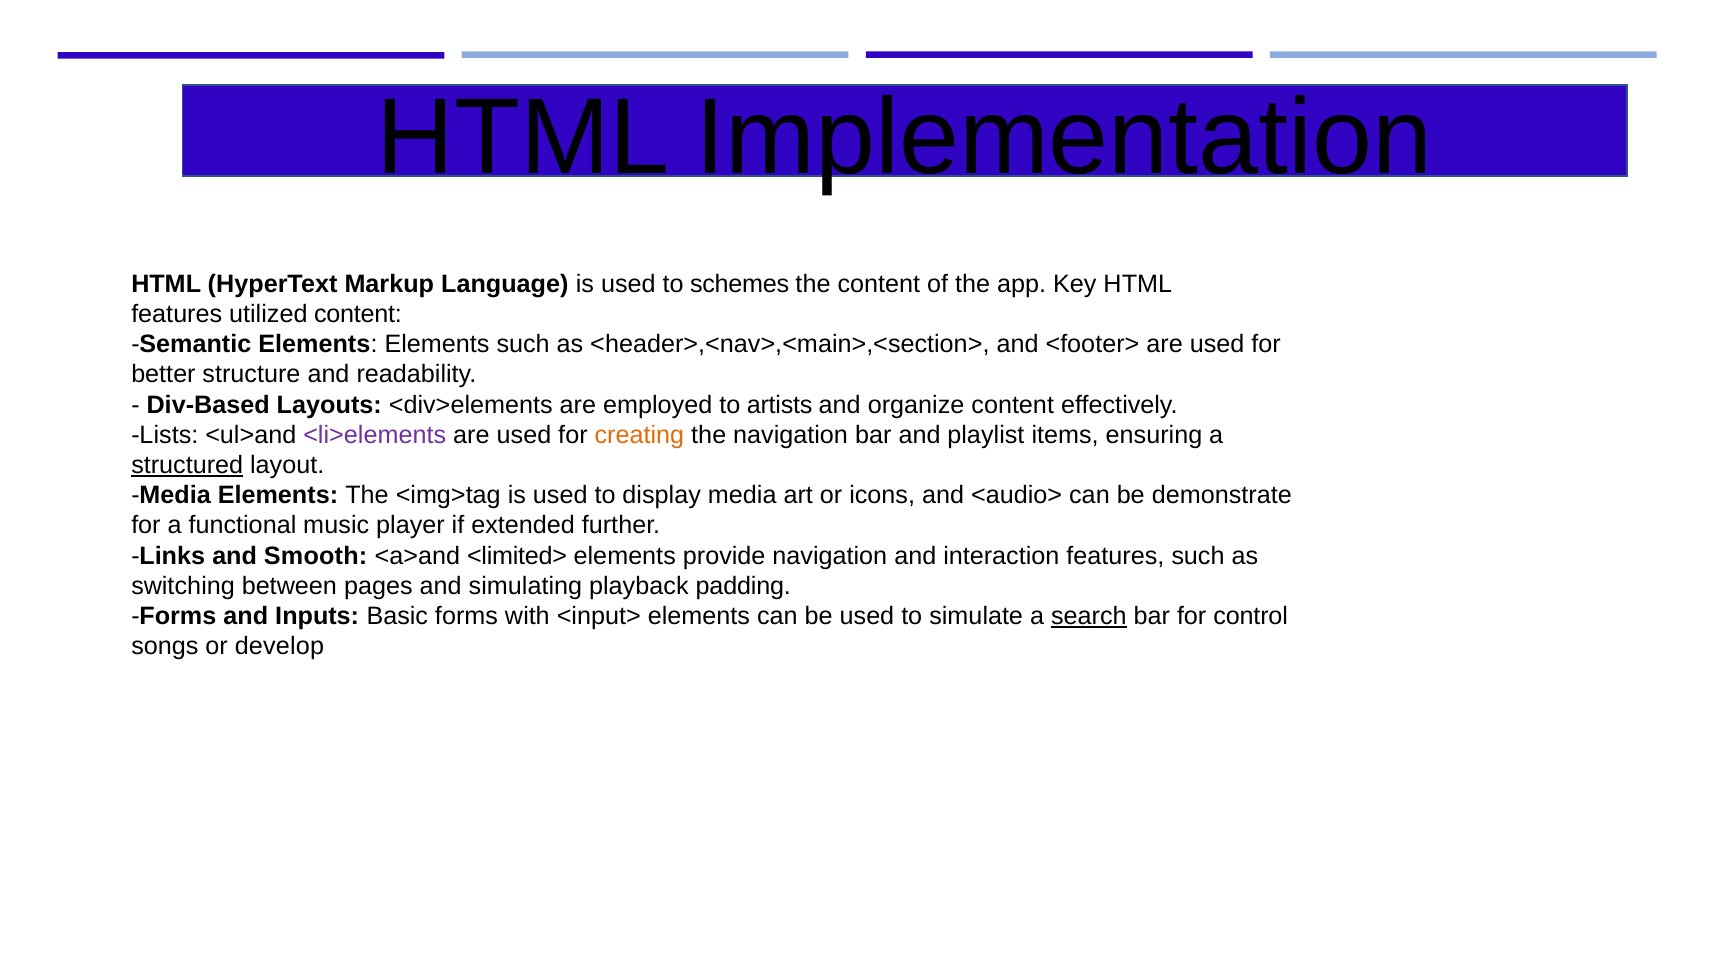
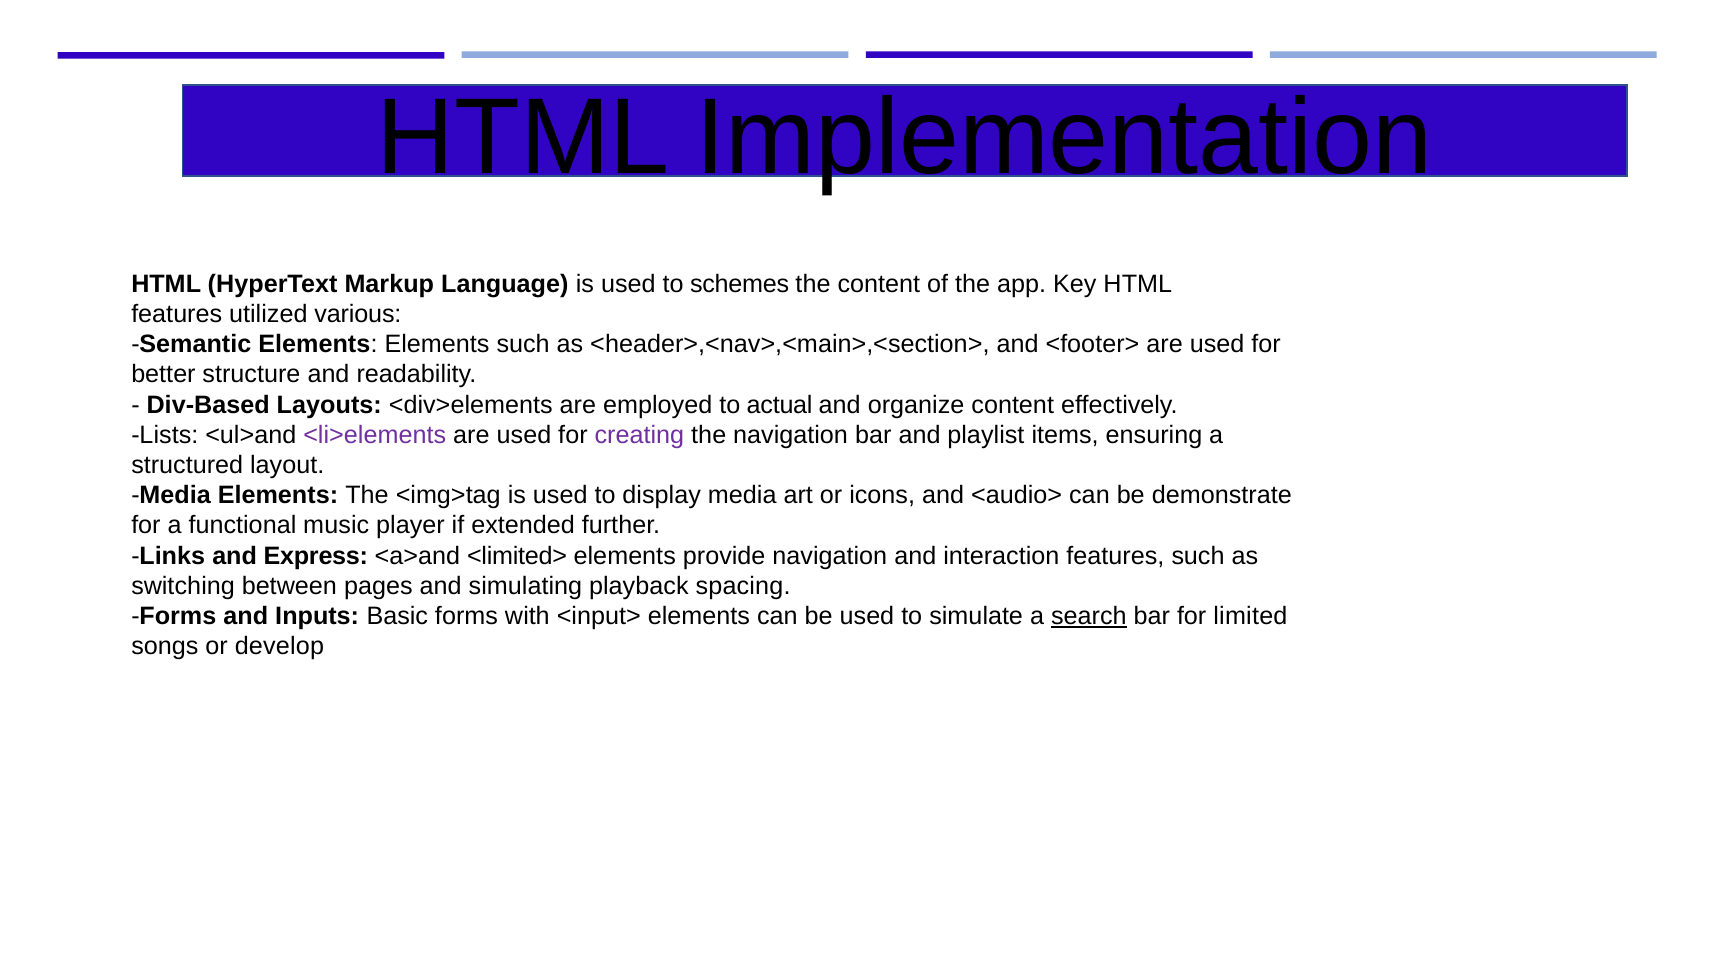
utilized content: content -> various
artists: artists -> actual
creating colour: orange -> purple
structured underline: present -> none
Smooth: Smooth -> Express
padding: padding -> spacing
control: control -> limited
